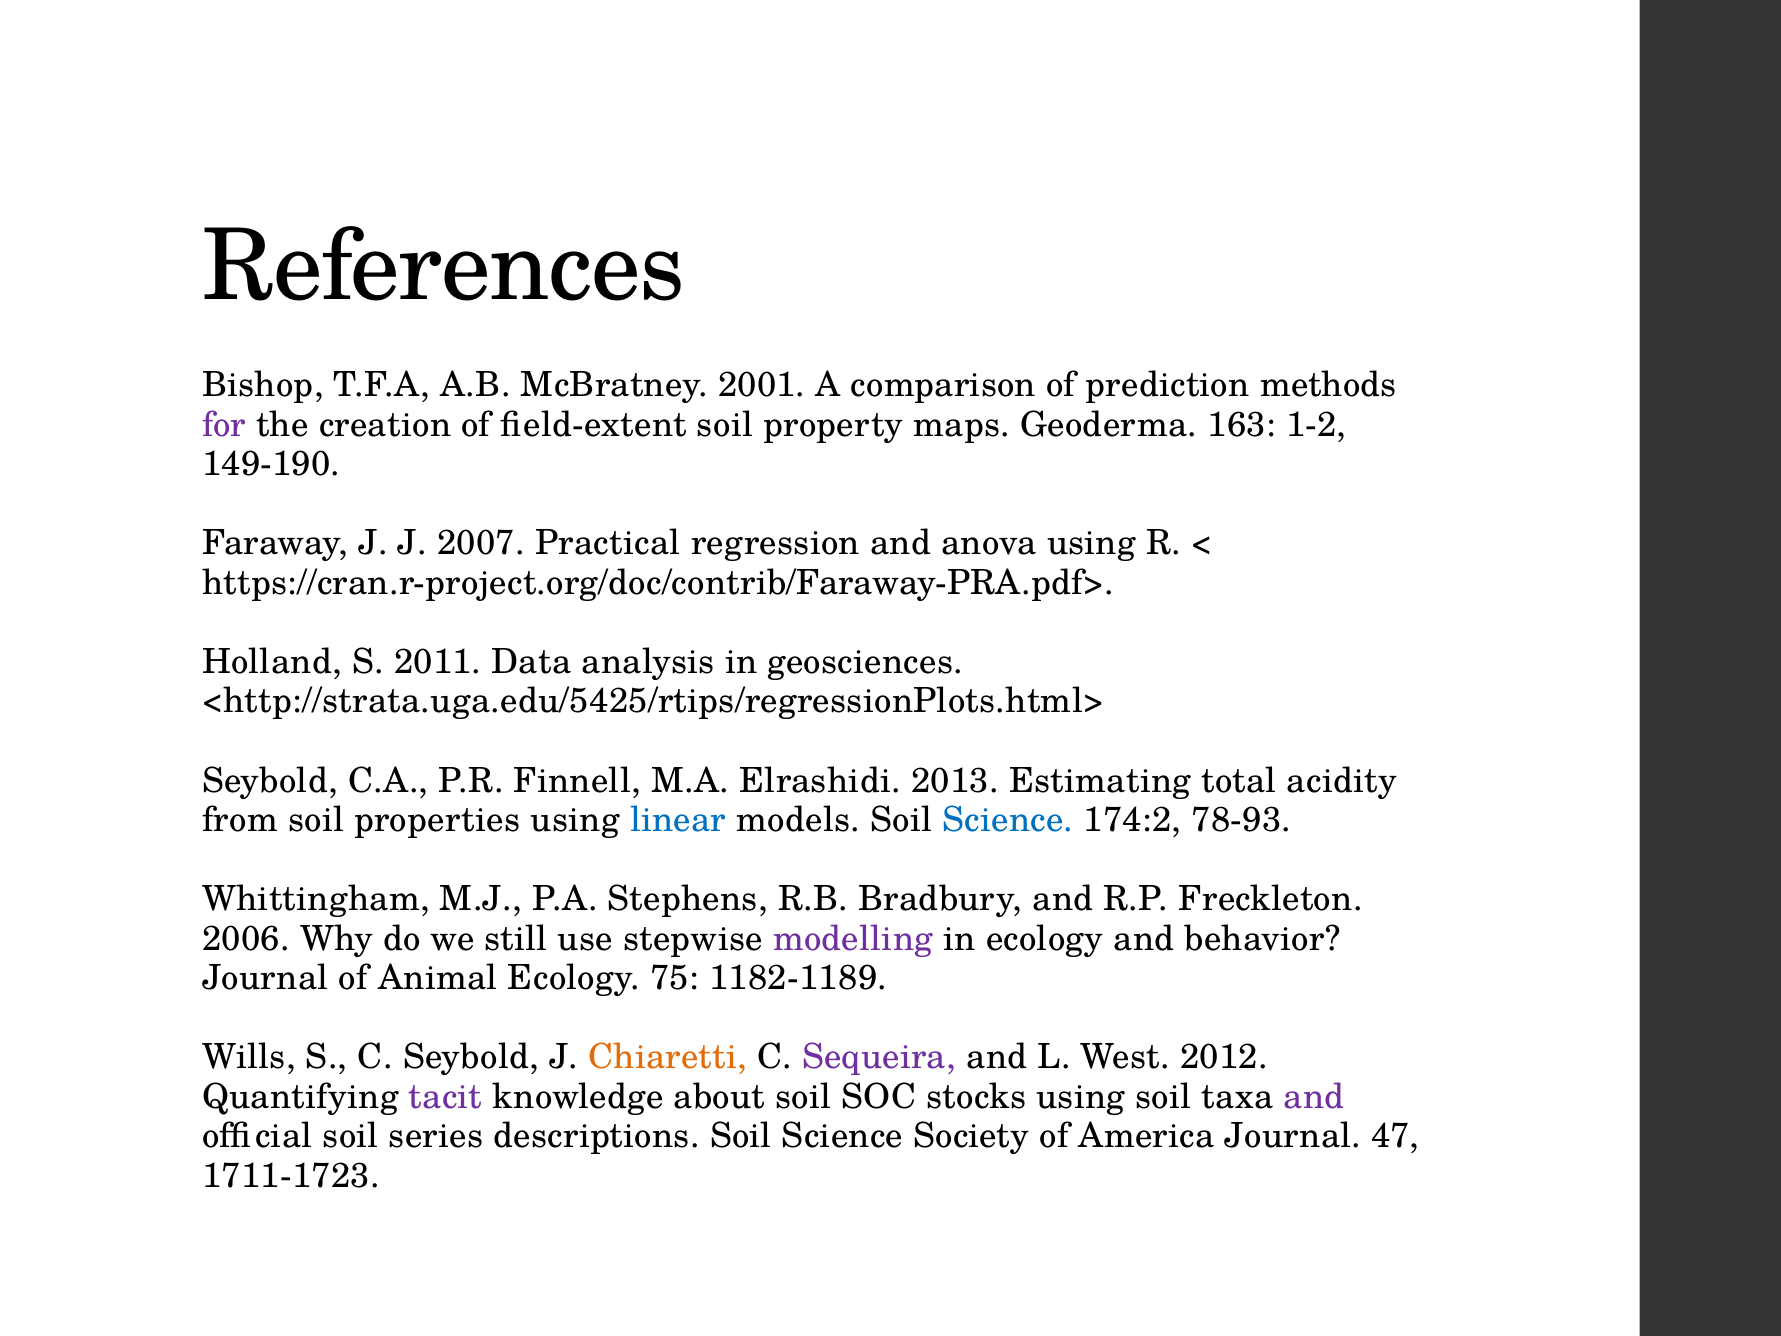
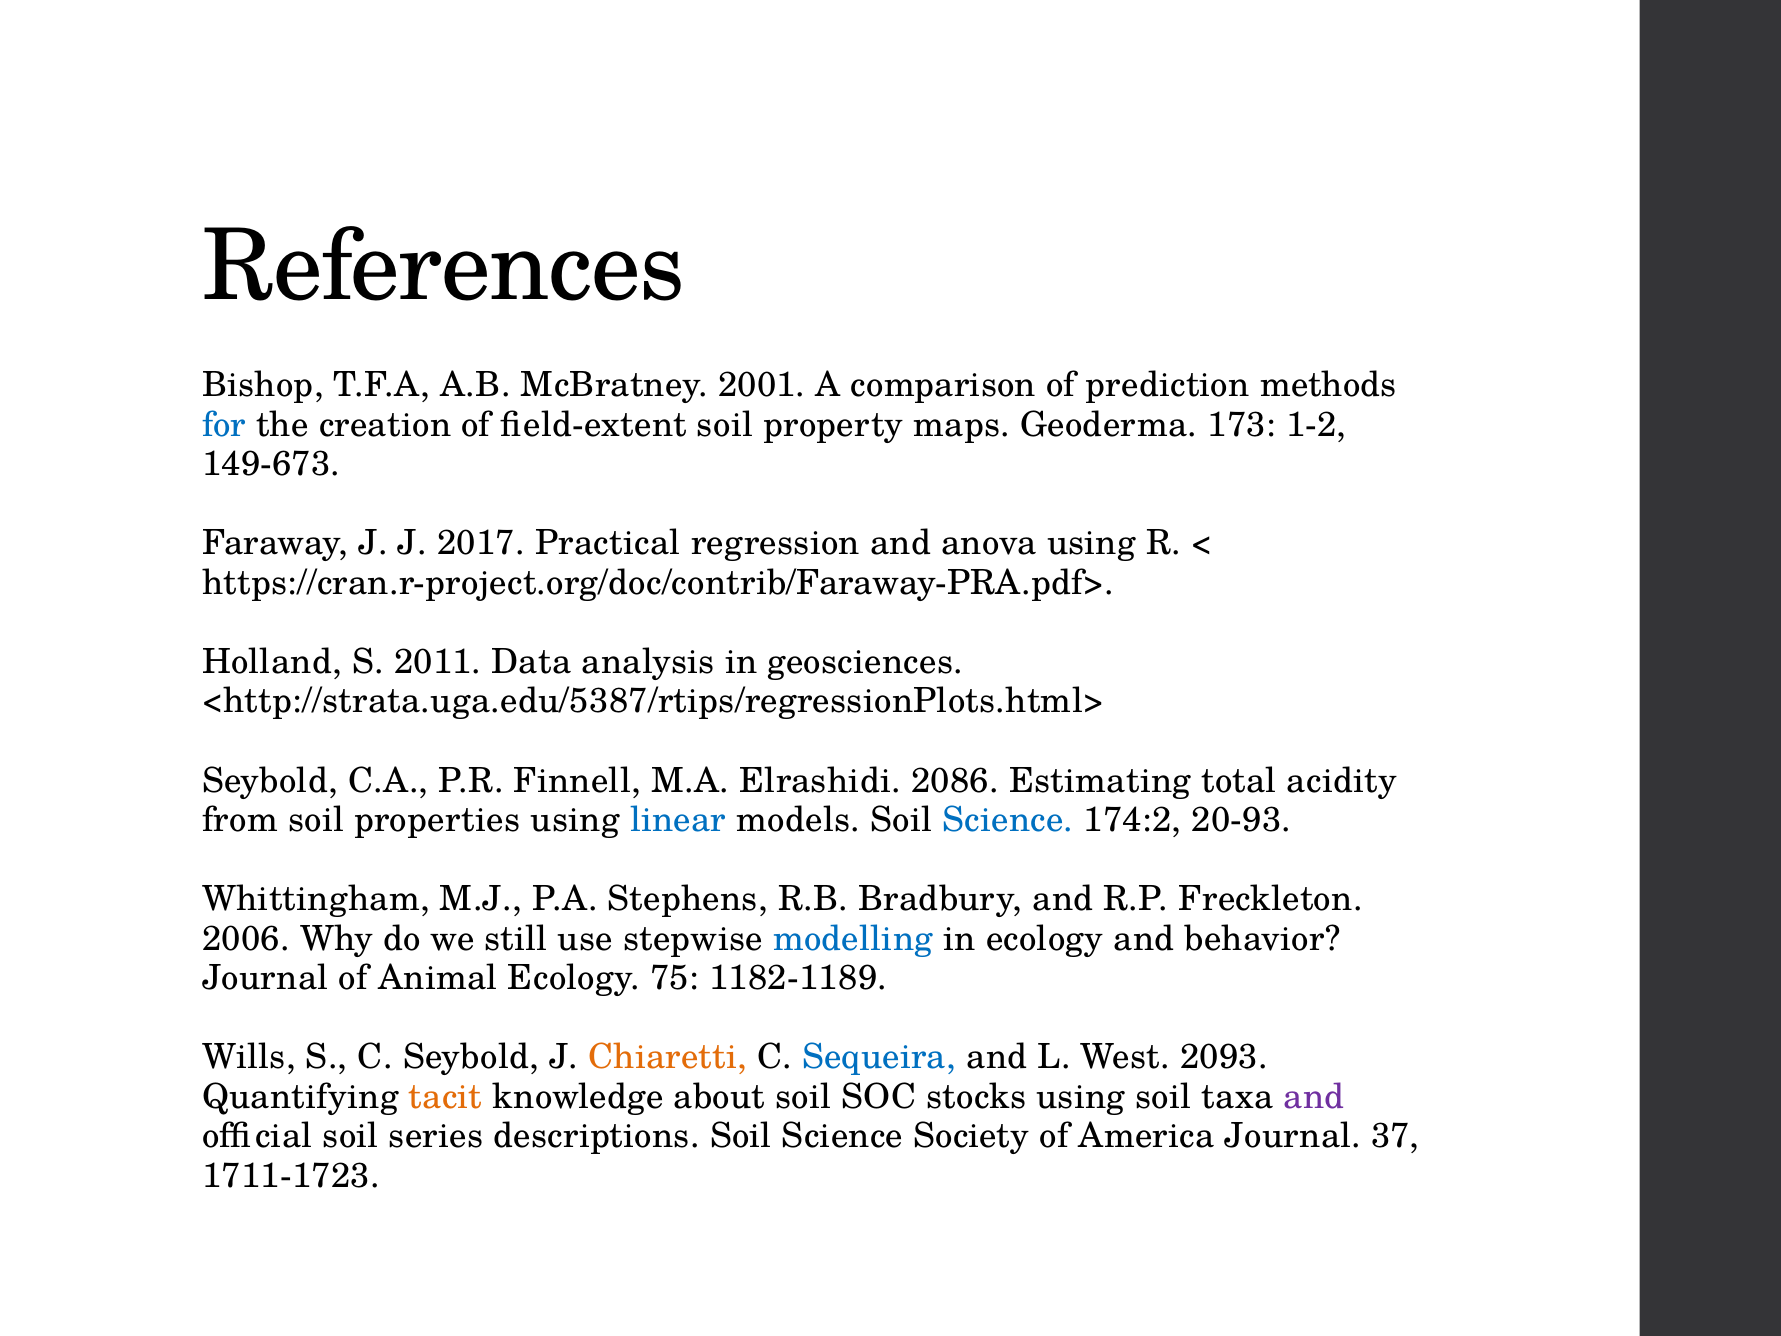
for colour: purple -> blue
163: 163 -> 173
149-190: 149-190 -> 149-673
2007: 2007 -> 2017
<http://strata.uga.edu/5425/rtips/regressionPlots.html>: <http://strata.uga.edu/5425/rtips/regressionPlots.html> -> <http://strata.uga.edu/5387/rtips/regressionPlots.html>
2013: 2013 -> 2086
78-93: 78-93 -> 20-93
modelling colour: purple -> blue
Sequeira colour: purple -> blue
2012: 2012 -> 2093
tacit colour: purple -> orange
47: 47 -> 37
